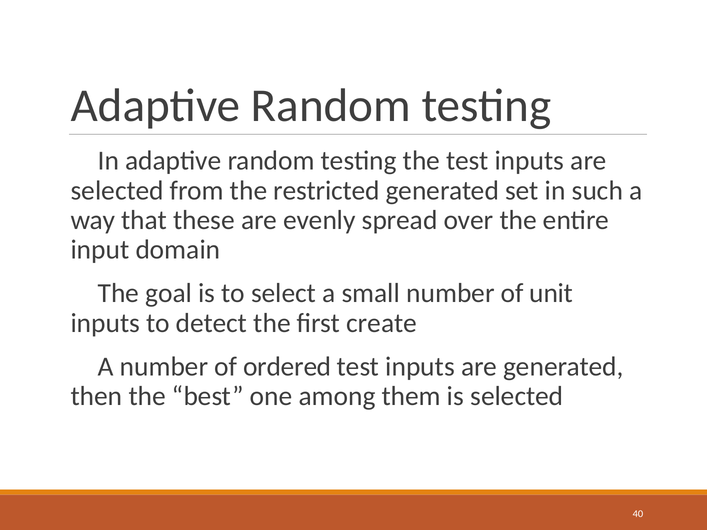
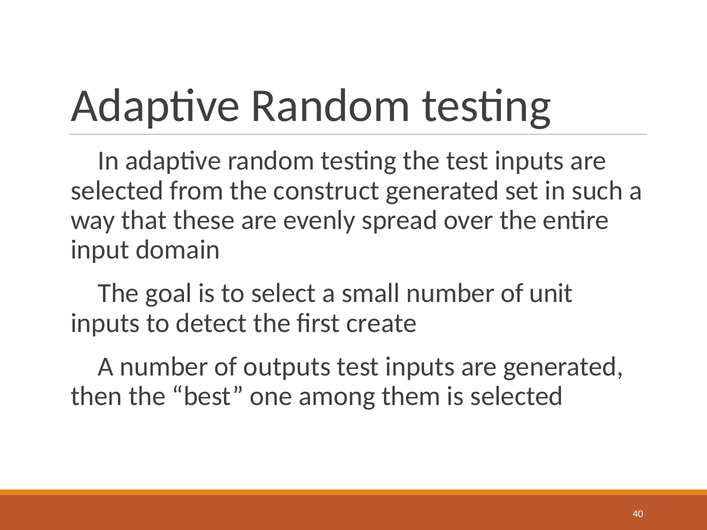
restricted: restricted -> construct
ordered: ordered -> outputs
